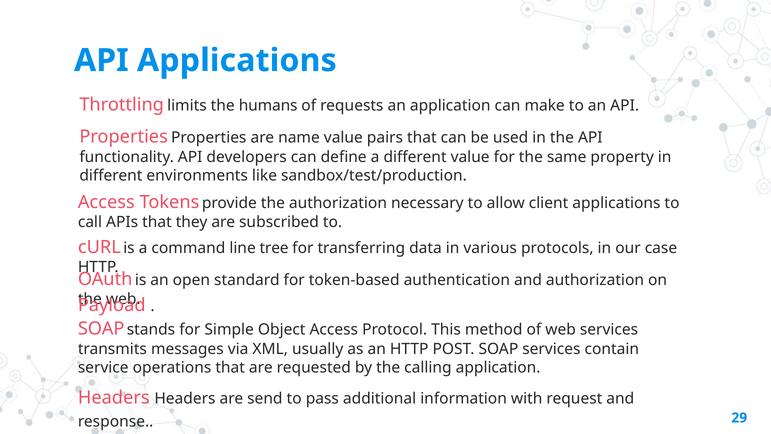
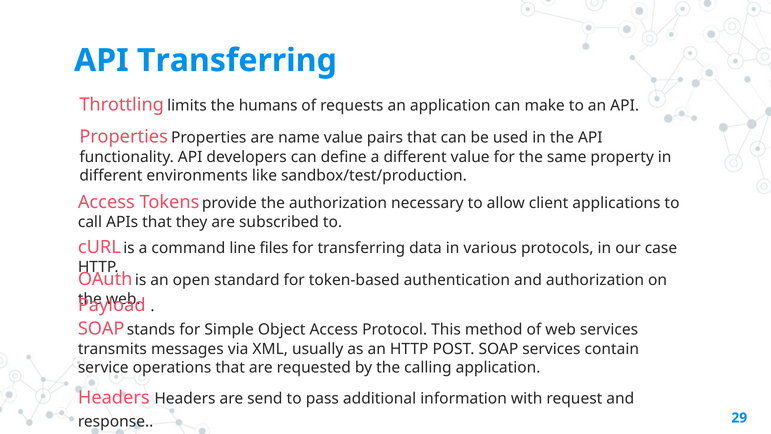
API Applications: Applications -> Transferring
tree: tree -> files
